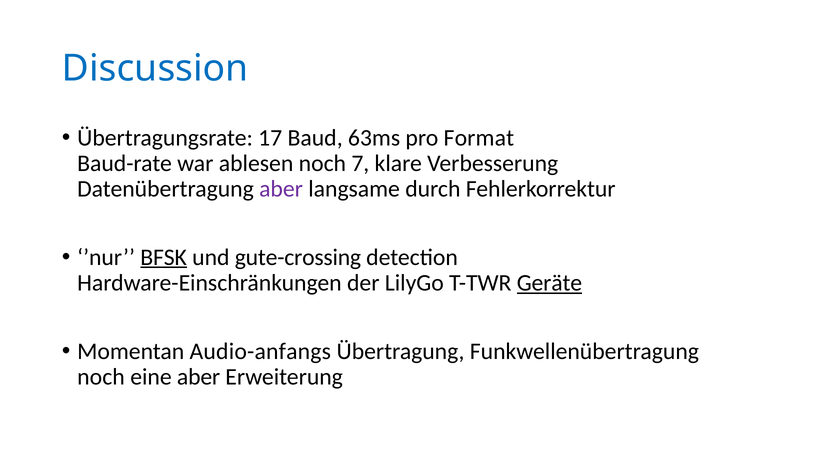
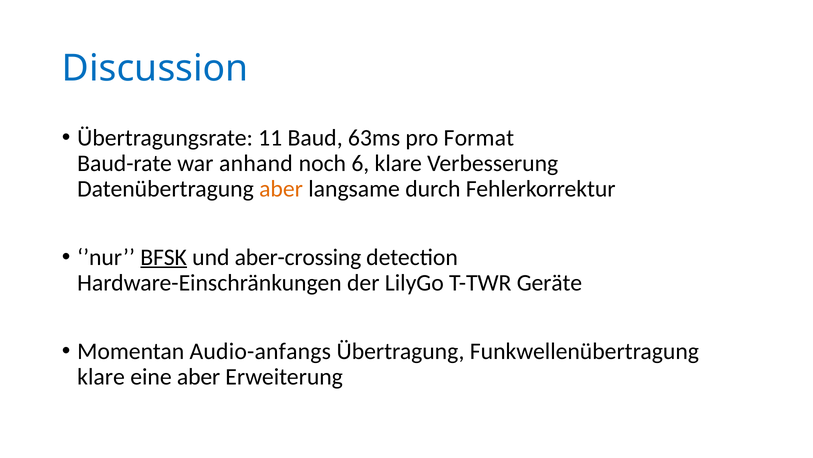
17: 17 -> 11
ablesen: ablesen -> anhand
7: 7 -> 6
aber at (281, 189) colour: purple -> orange
gute-crossing: gute-crossing -> aber-crossing
Geräte underline: present -> none
noch at (101, 376): noch -> klare
